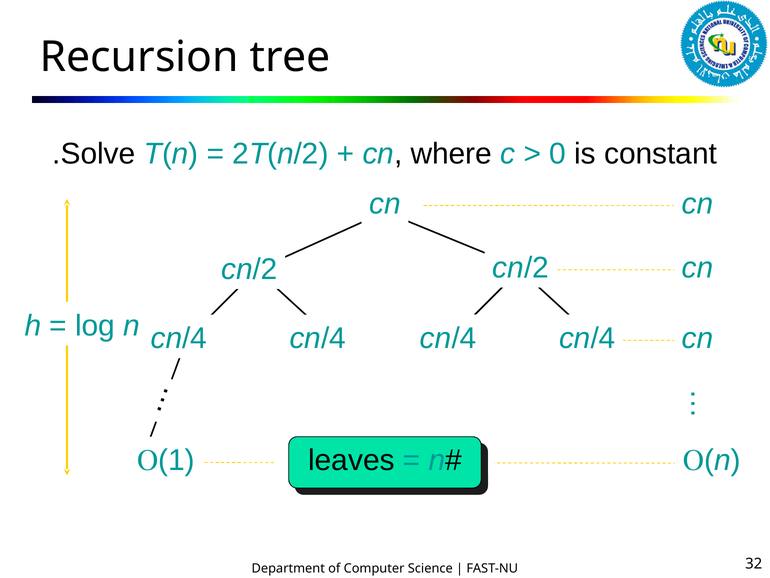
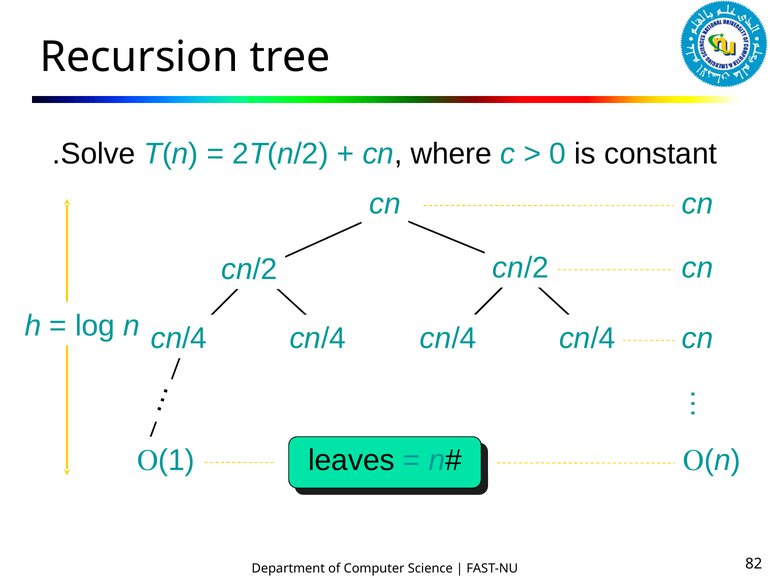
32: 32 -> 82
